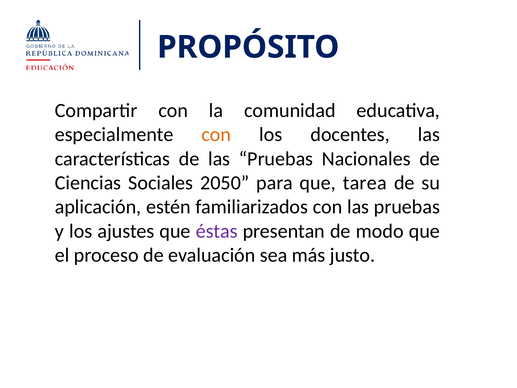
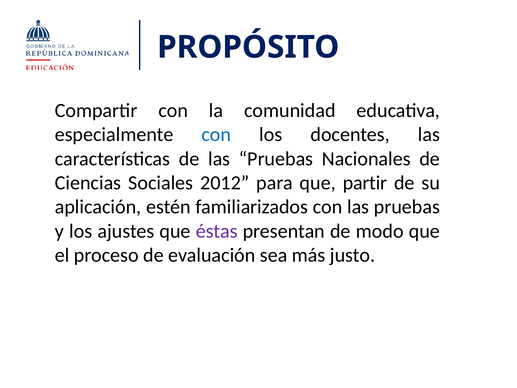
con at (216, 135) colour: orange -> blue
2050: 2050 -> 2012
tarea: tarea -> partir
